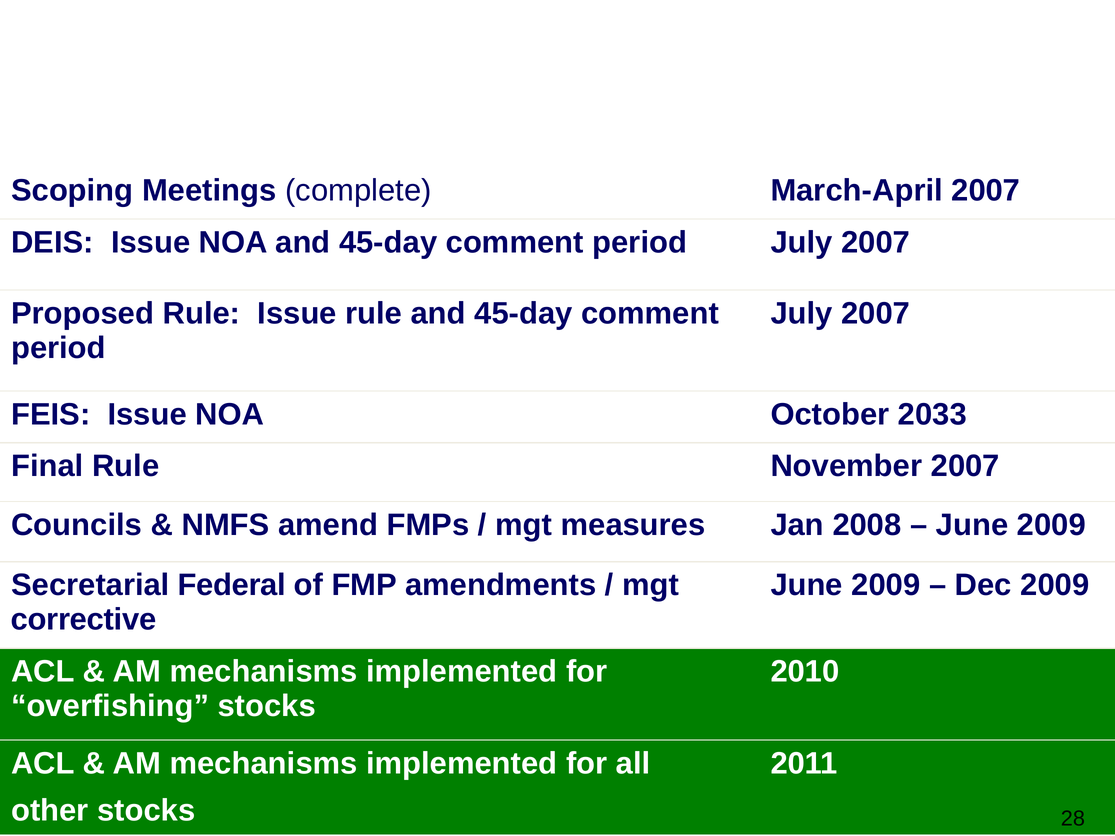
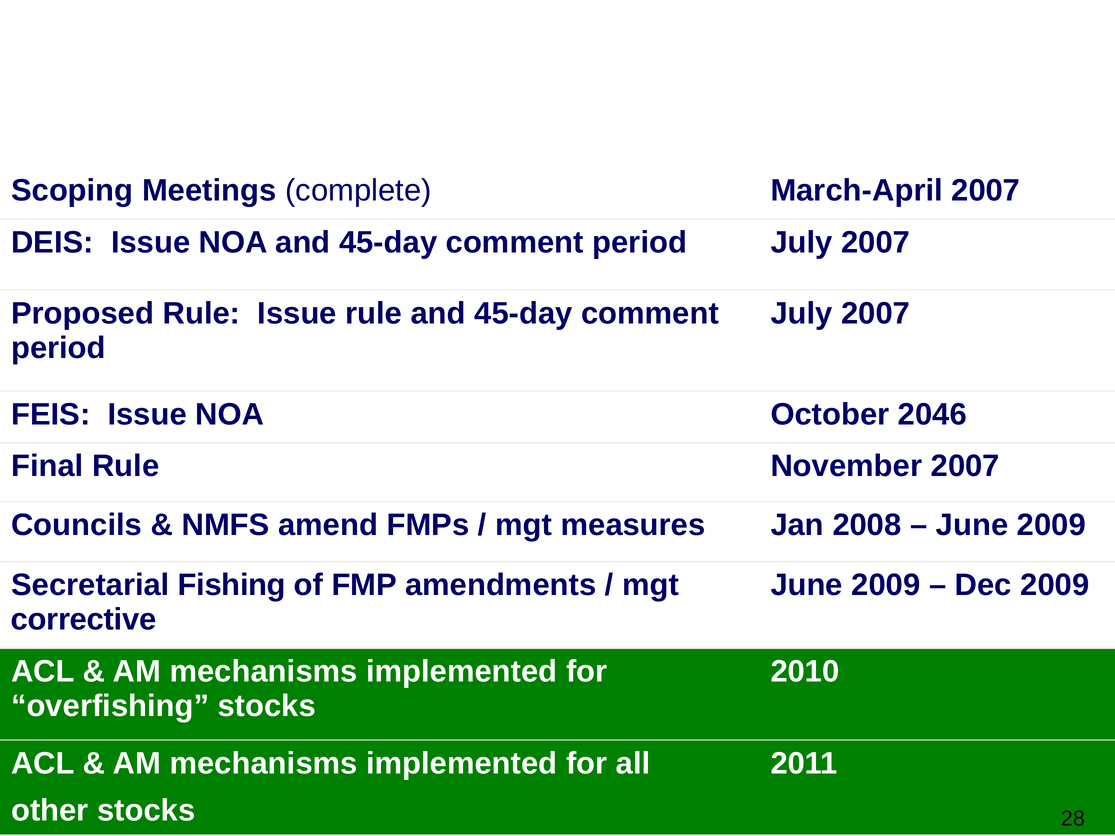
2033: 2033 -> 2046
Federal: Federal -> Fishing
